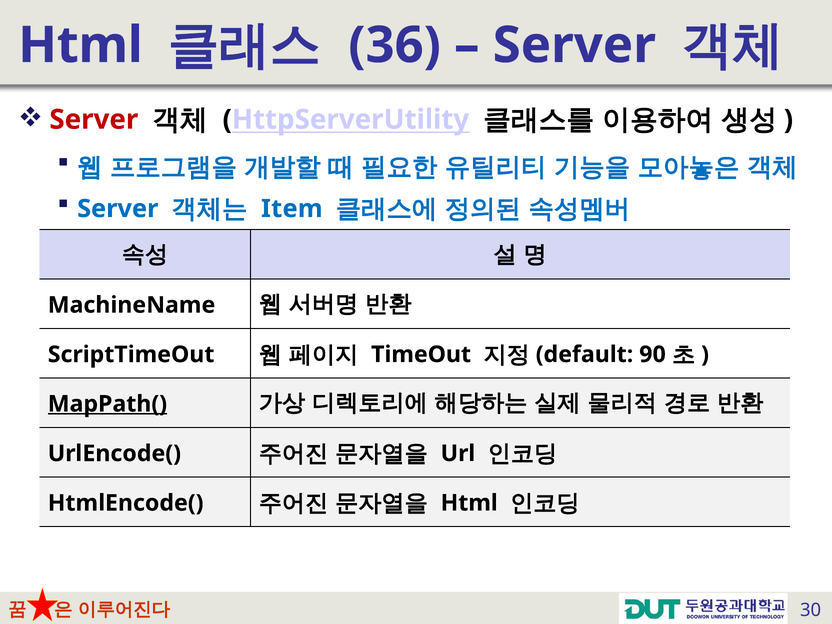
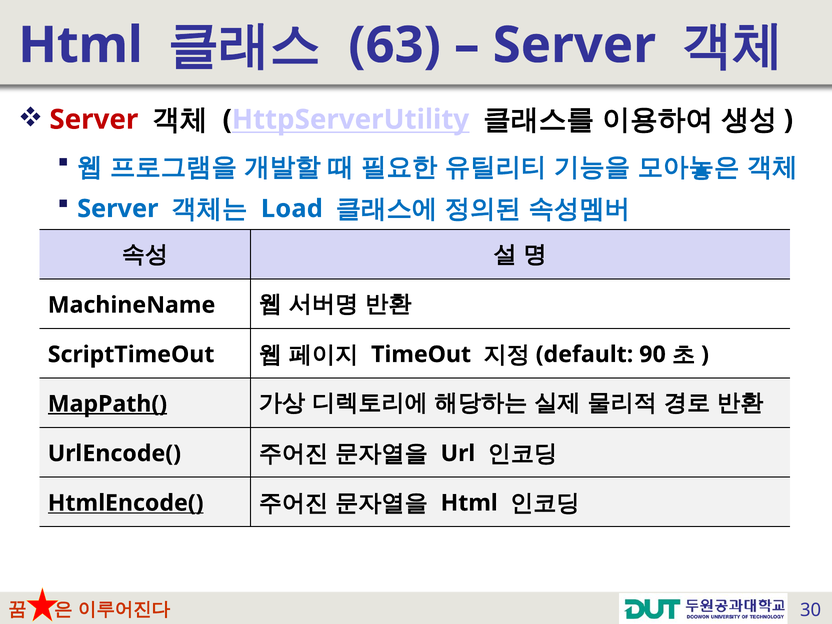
36: 36 -> 63
Item: Item -> Load
HtmlEncode( underline: none -> present
